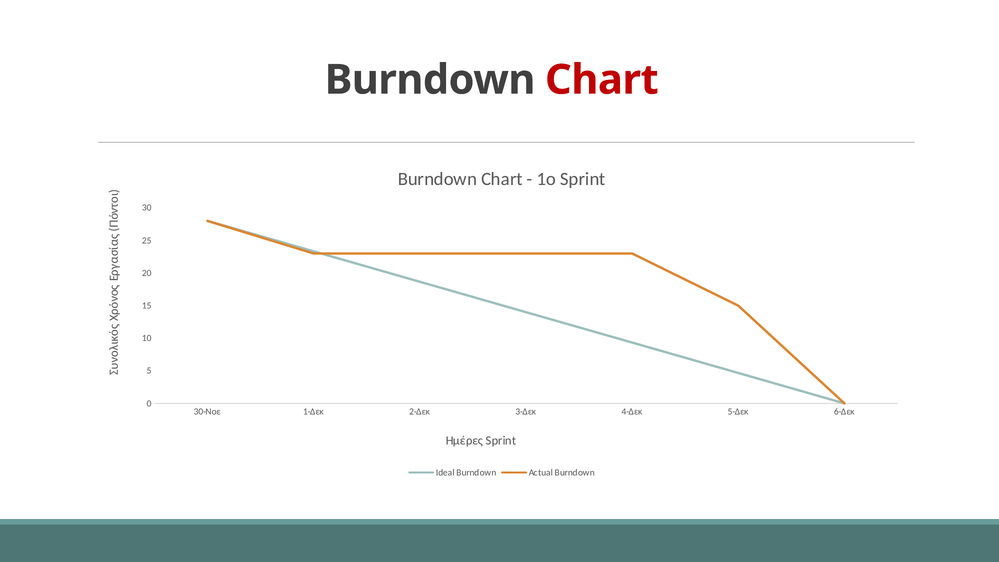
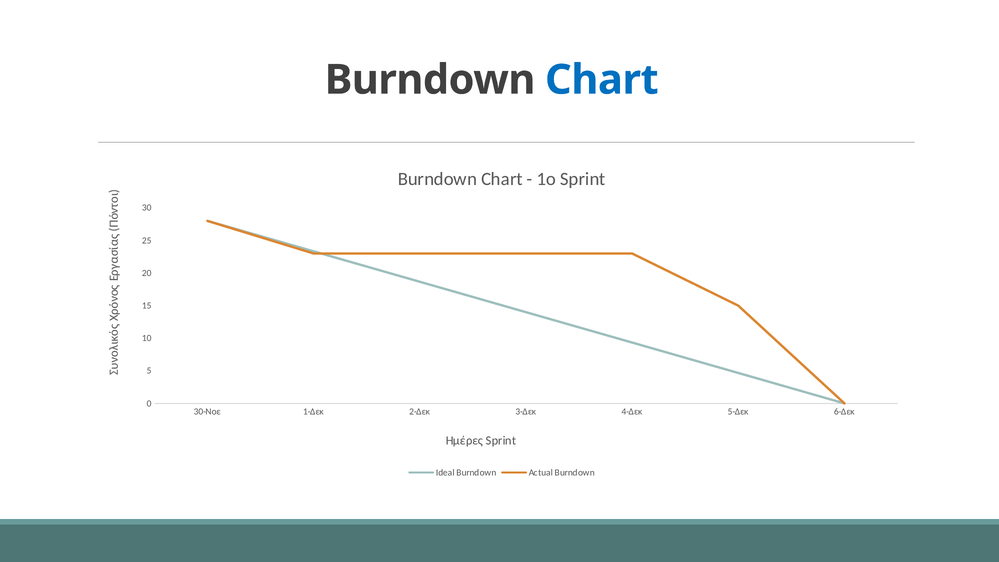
Chart at (602, 80) colour: red -> blue
